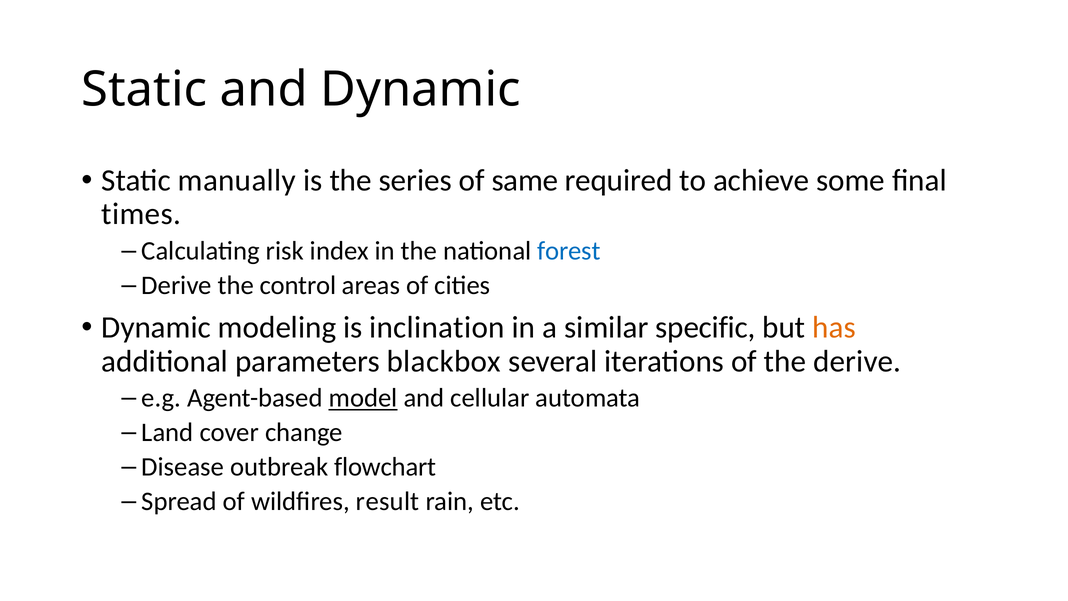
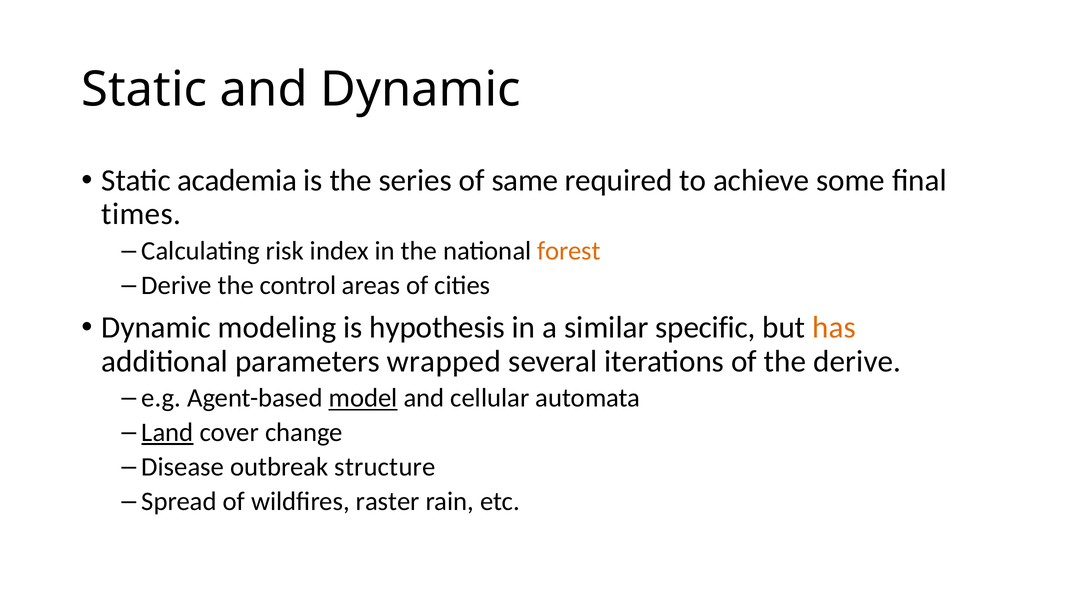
manually: manually -> academia
forest colour: blue -> orange
inclination: inclination -> hypothesis
blackbox: blackbox -> wrapped
Land underline: none -> present
flowchart: flowchart -> structure
result: result -> raster
